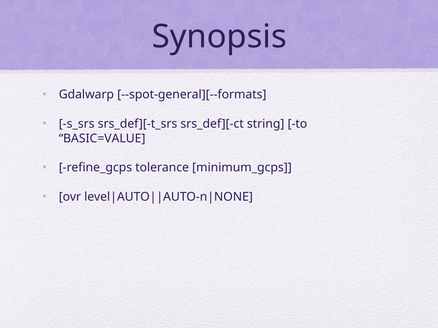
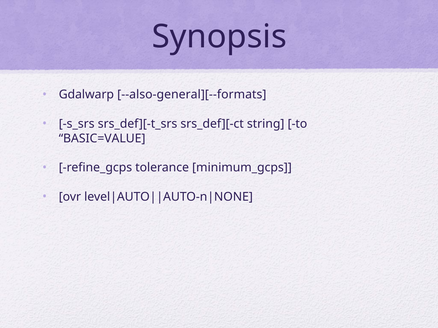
--spot-general][--formats: --spot-general][--formats -> --also-general][--formats
